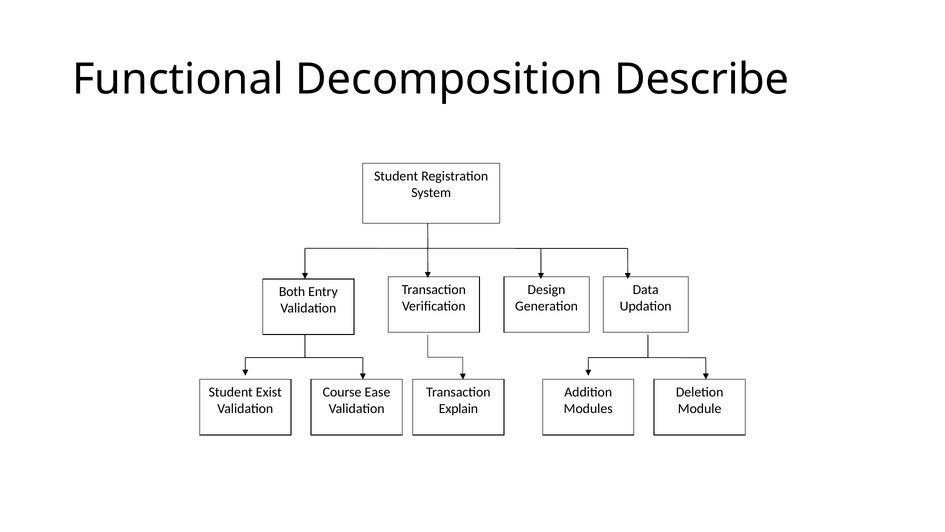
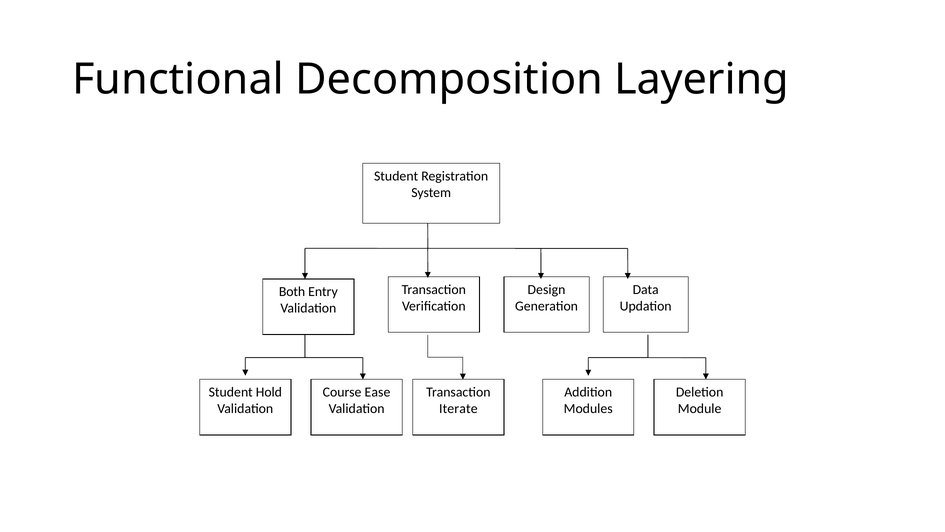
Describe: Describe -> Layering
Exist: Exist -> Hold
Explain: Explain -> Iterate
